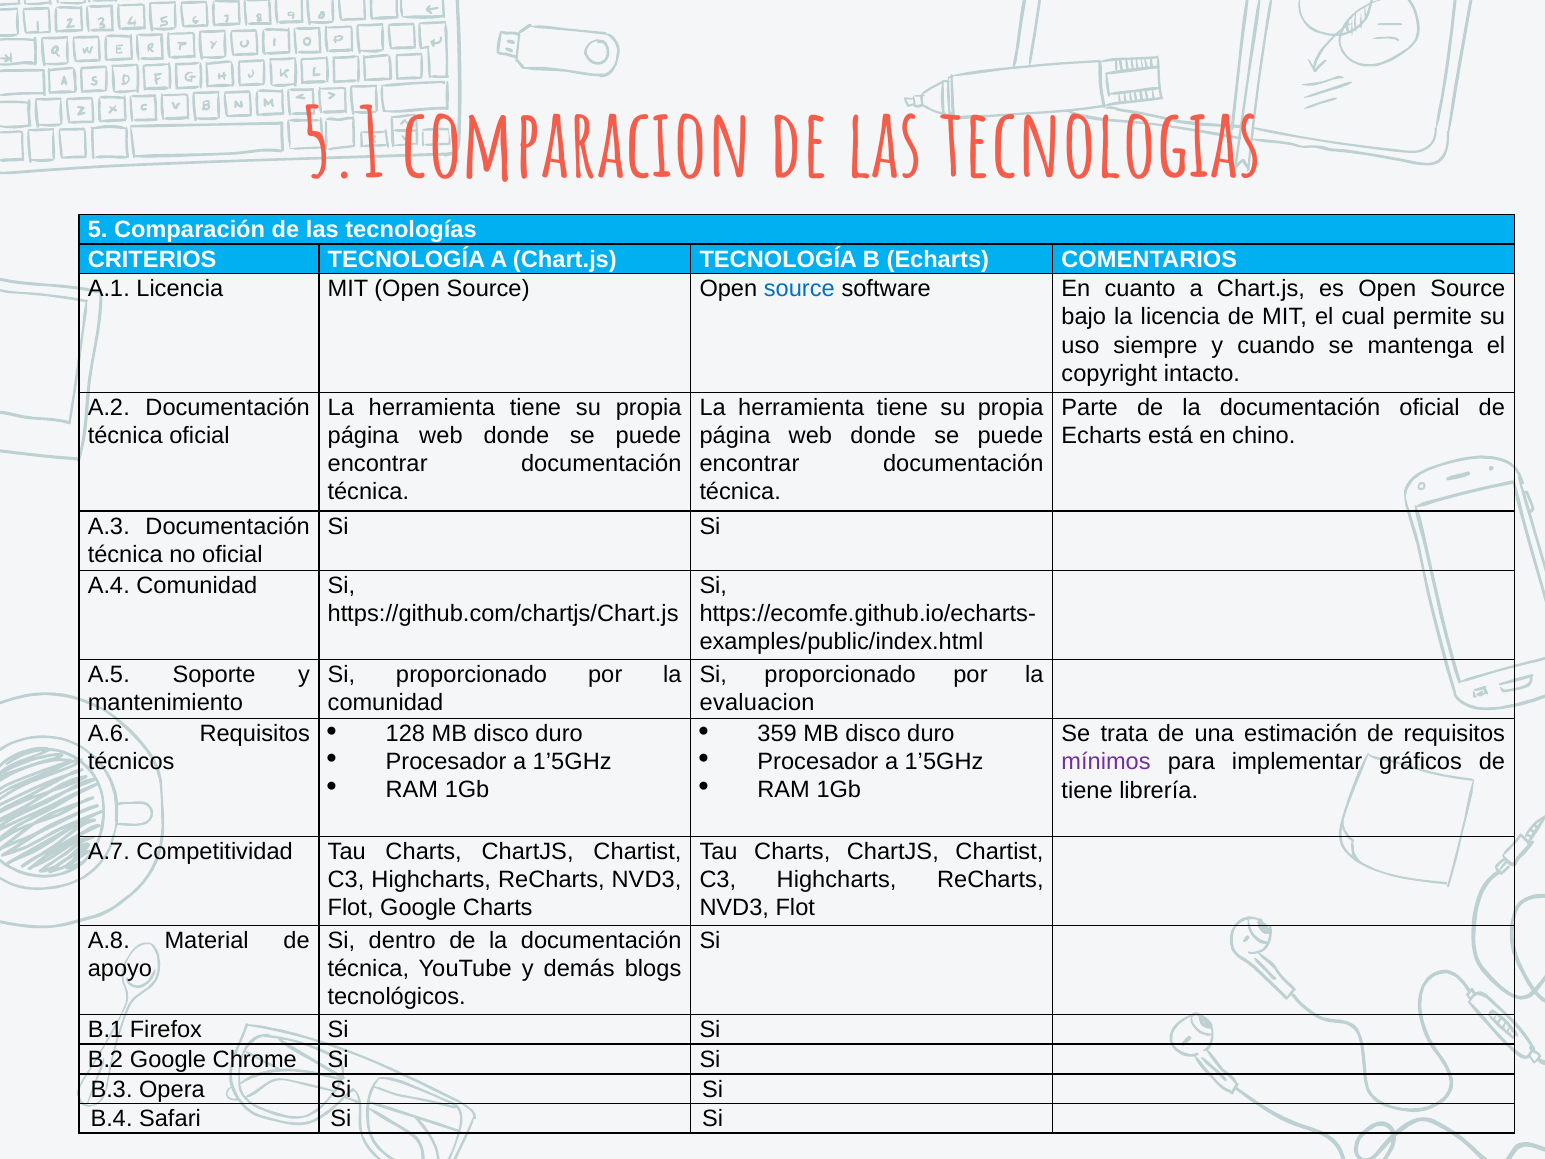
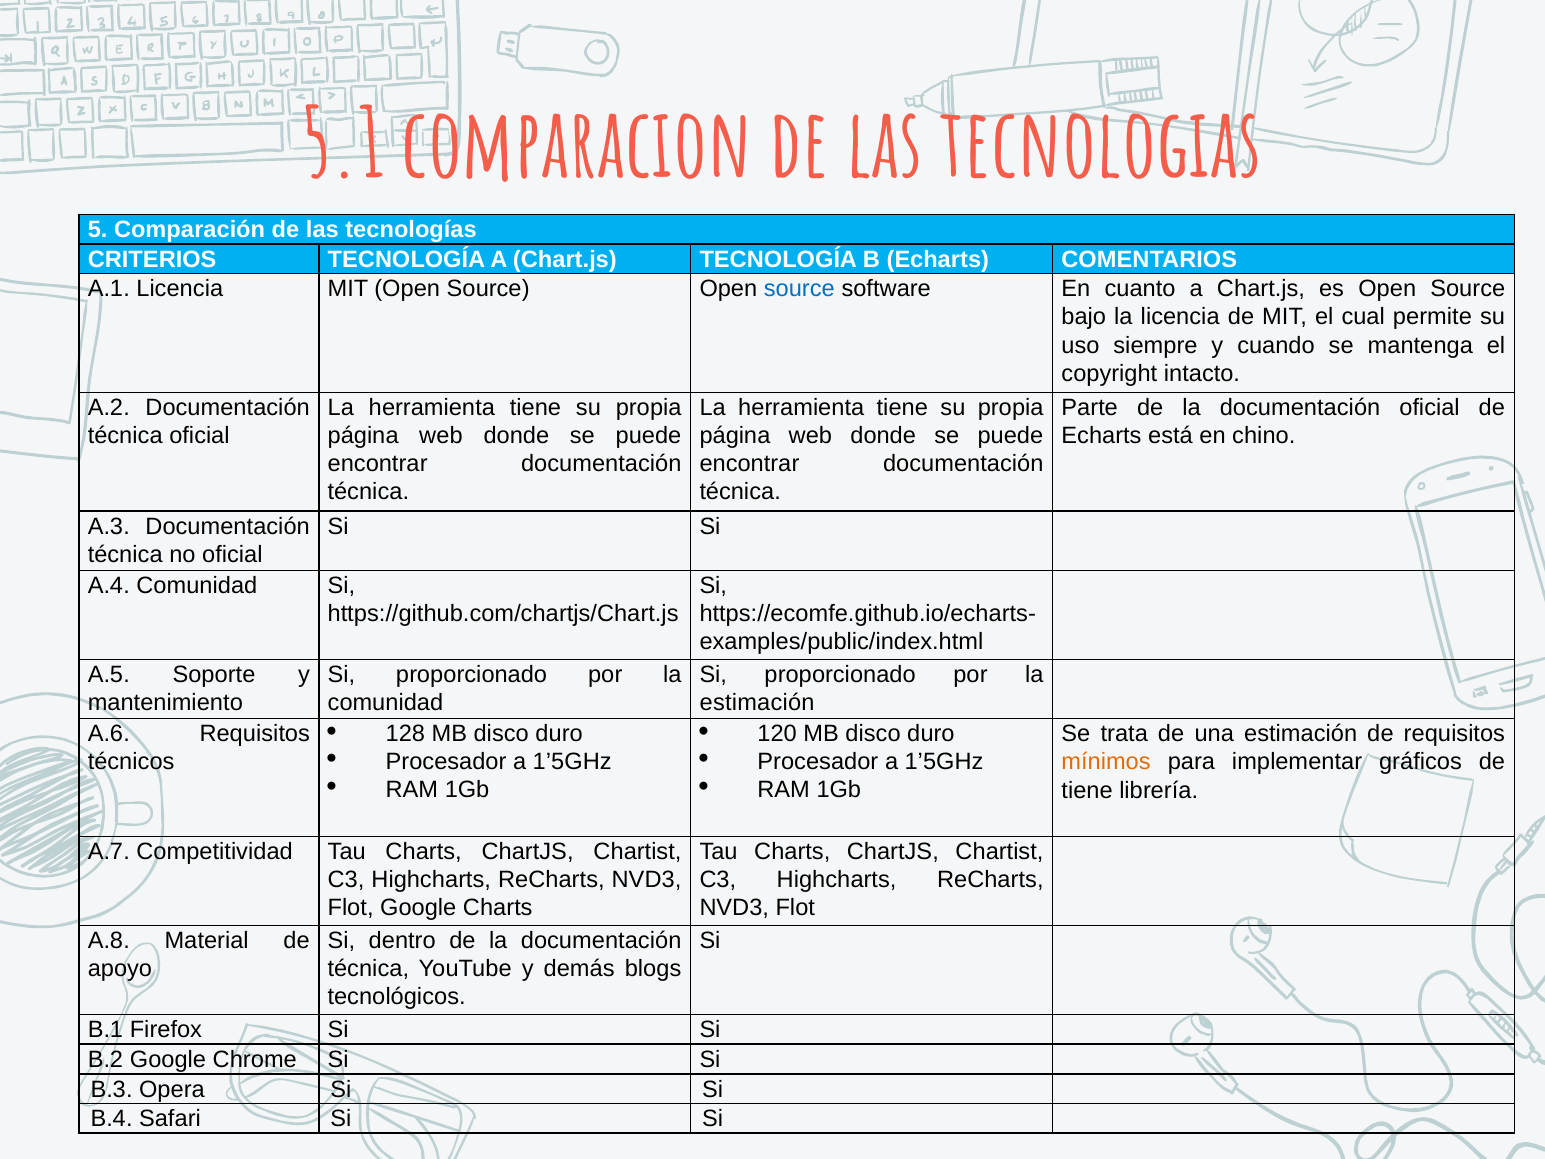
evaluacion at (757, 703): evaluacion -> estimación
359: 359 -> 120
mínimos colour: purple -> orange
